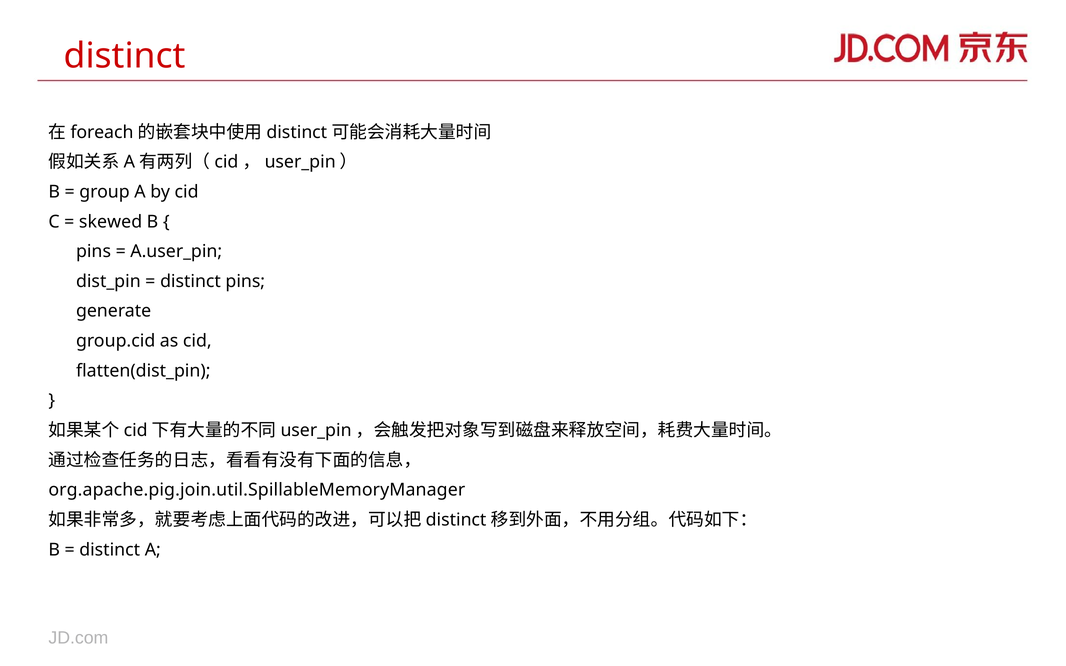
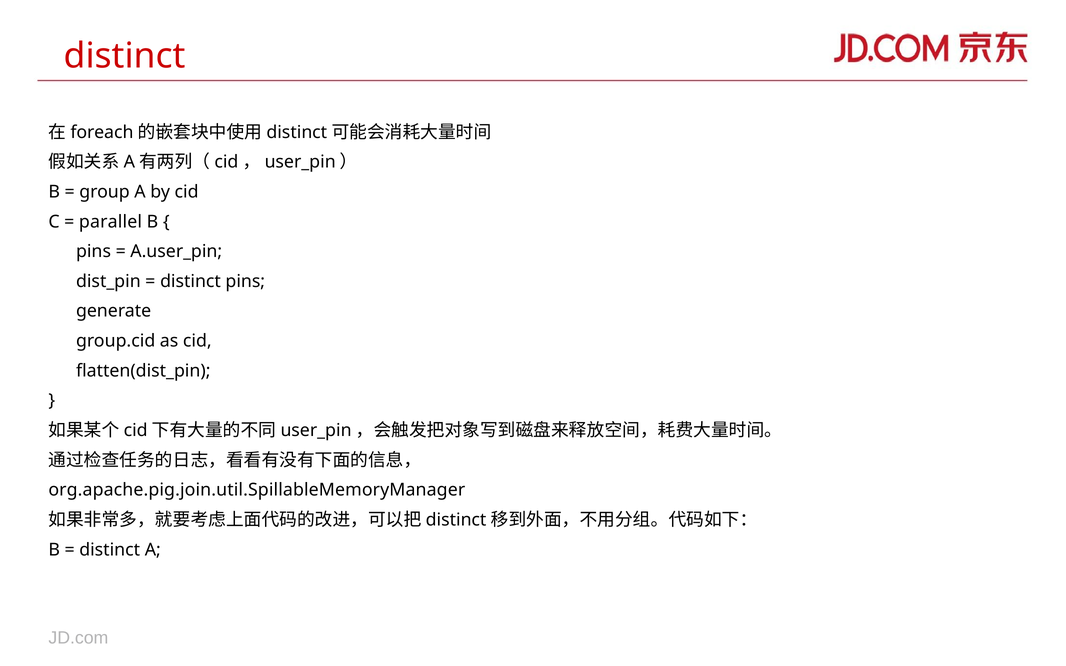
skewed: skewed -> parallel
